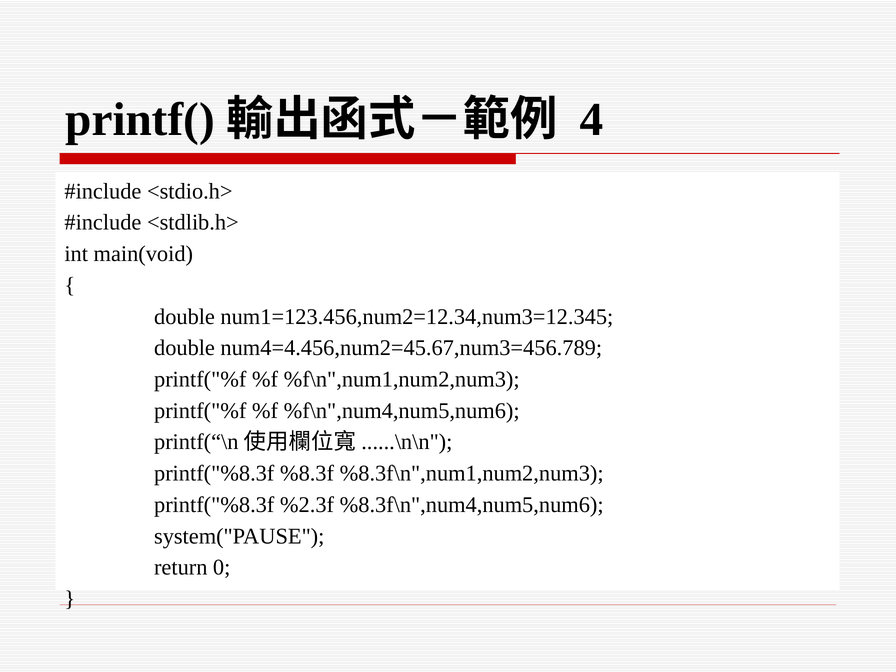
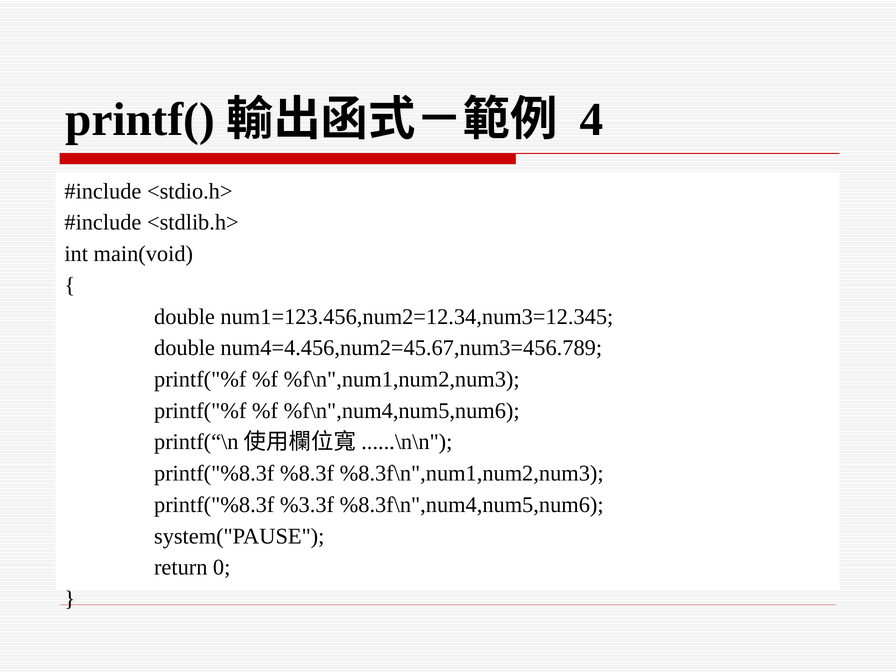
%2.3f: %2.3f -> %3.3f
